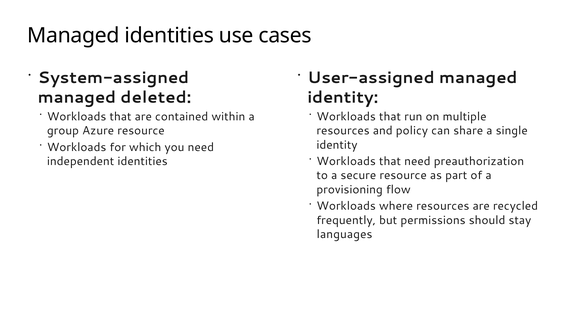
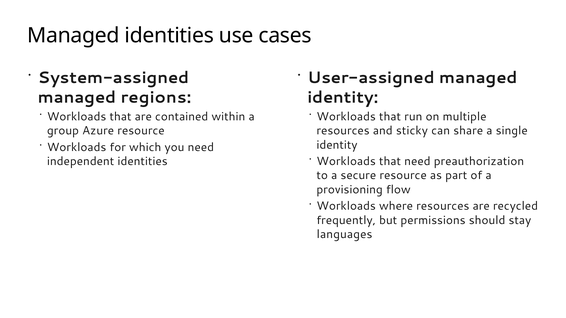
deleted: deleted -> regions
policy: policy -> sticky
